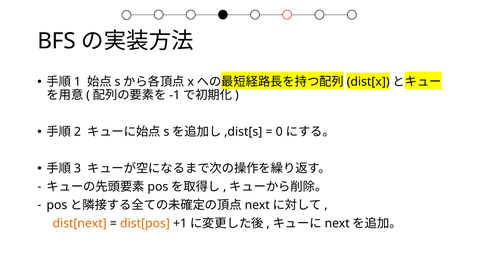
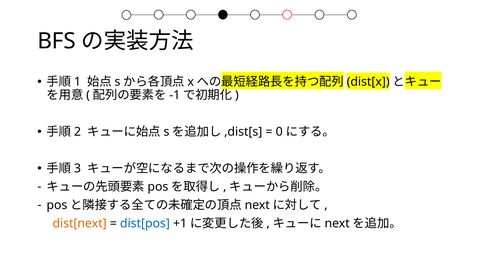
dist[pos colour: orange -> blue
